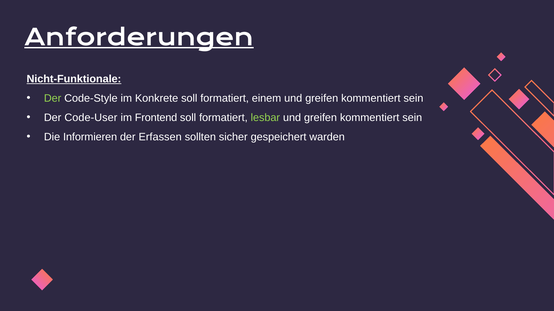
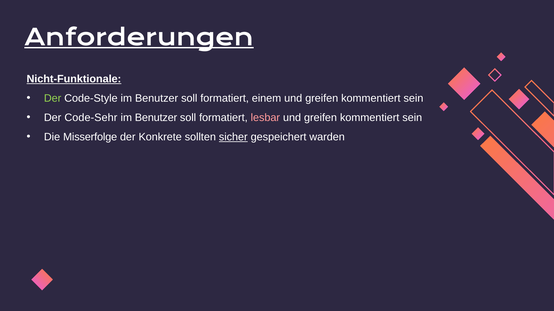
Code-Style im Konkrete: Konkrete -> Benutzer
Code-User: Code-User -> Code-Sehr
Frontend at (156, 118): Frontend -> Benutzer
lesbar colour: light green -> pink
Informieren: Informieren -> Misserfolge
Erfassen: Erfassen -> Konkrete
sicher underline: none -> present
